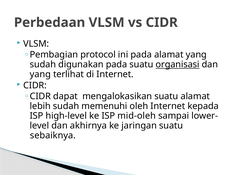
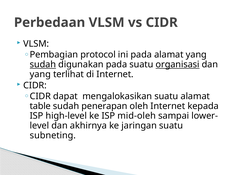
sudah at (43, 64) underline: none -> present
lebih: lebih -> table
memenuhi: memenuhi -> penerapan
sebaiknya: sebaiknya -> subneting
